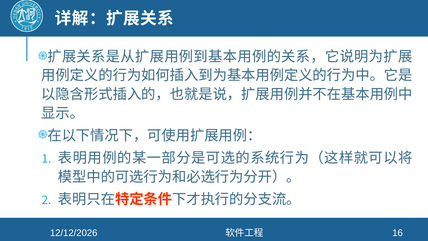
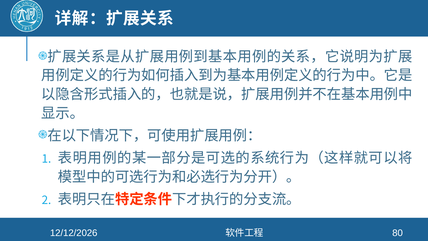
16: 16 -> 80
